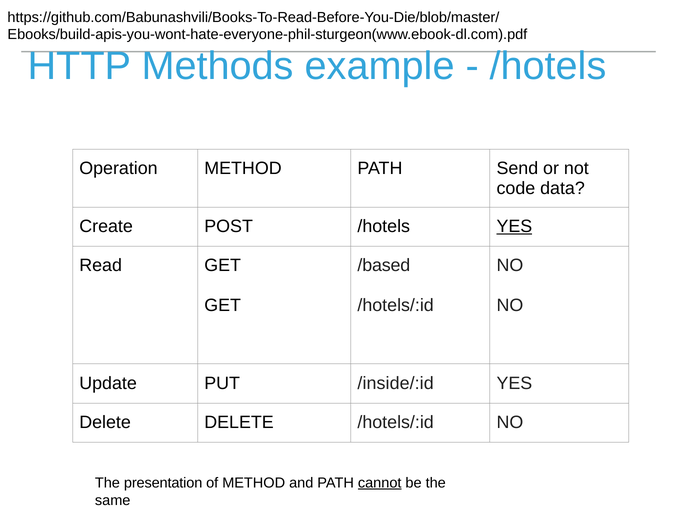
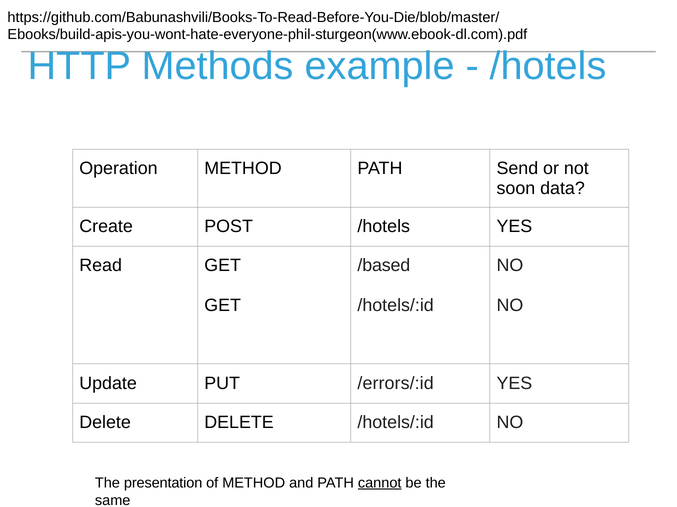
code: code -> soon
YES at (514, 227) underline: present -> none
/inside/:id: /inside/:id -> /errors/:id
